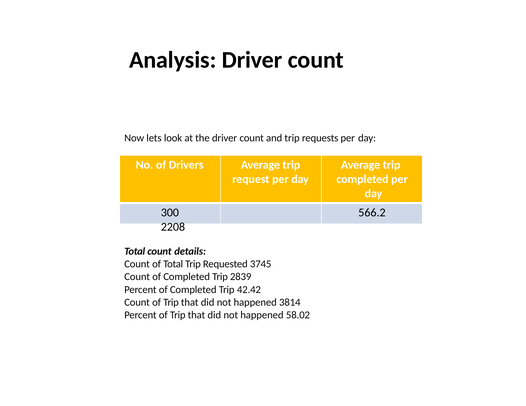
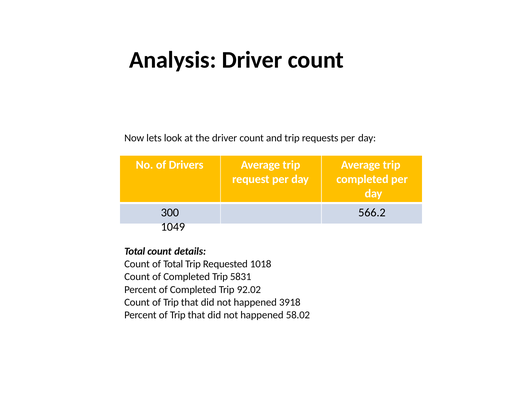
2208: 2208 -> 1049
3745: 3745 -> 1018
2839: 2839 -> 5831
42.42: 42.42 -> 92.02
3814: 3814 -> 3918
